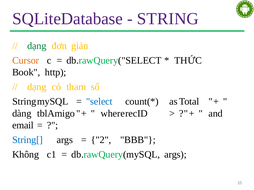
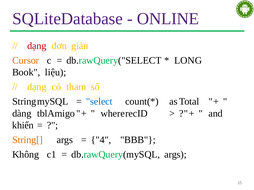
STRING: STRING -> ONLINE
dạng at (37, 46) colour: green -> red
THỨC: THỨC -> LONG
http: http -> liệu
email: email -> khiển
String[ colour: blue -> orange
2: 2 -> 4
